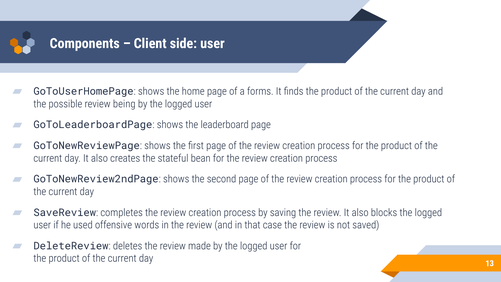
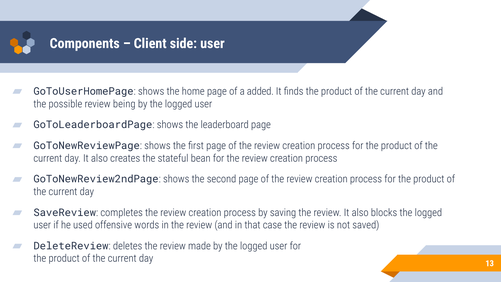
forms: forms -> added
